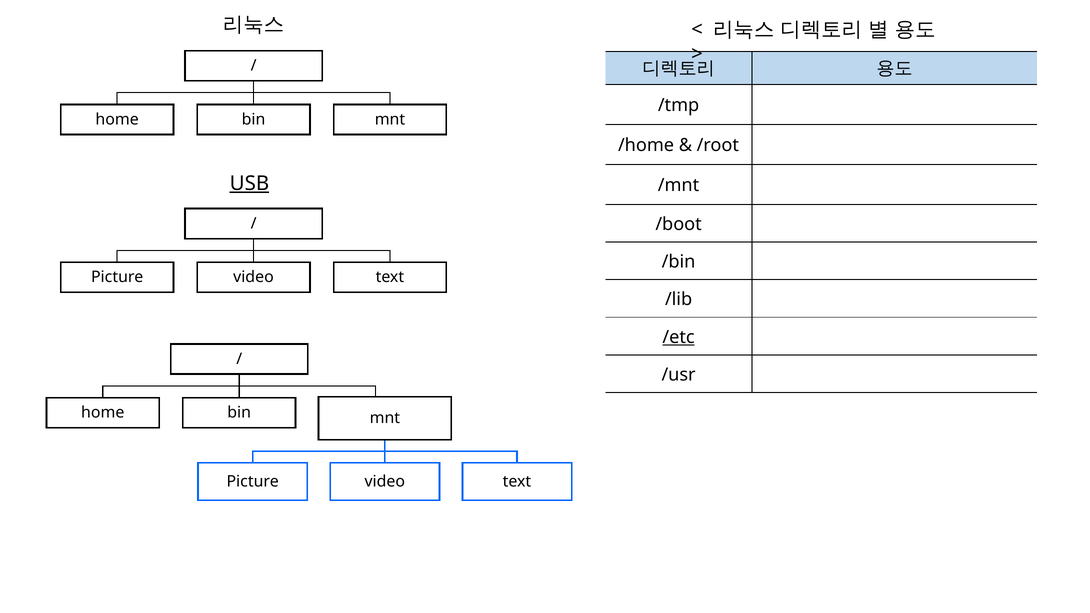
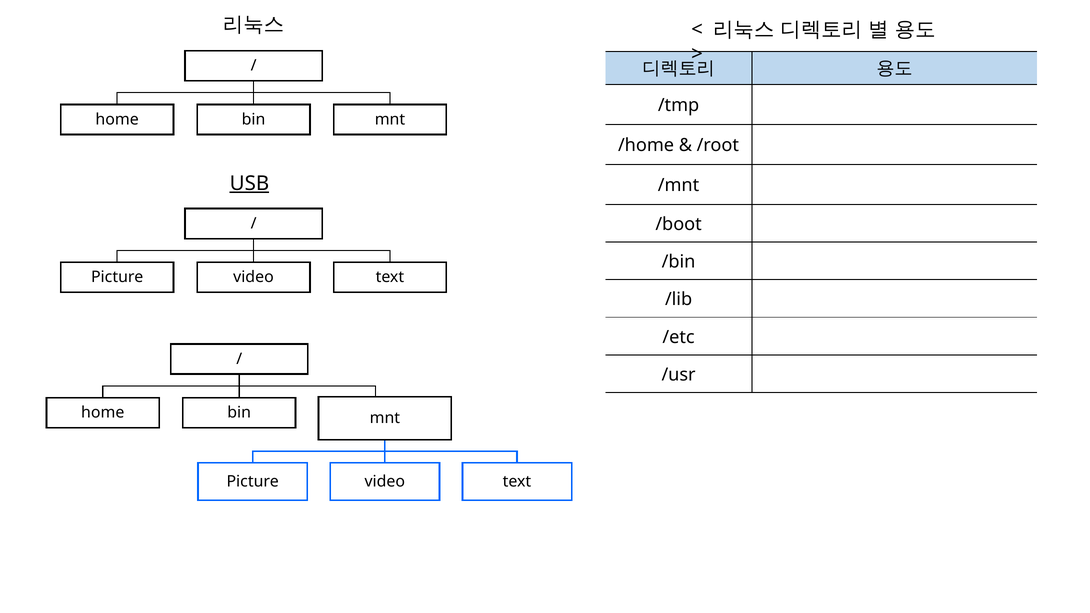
/etc underline: present -> none
